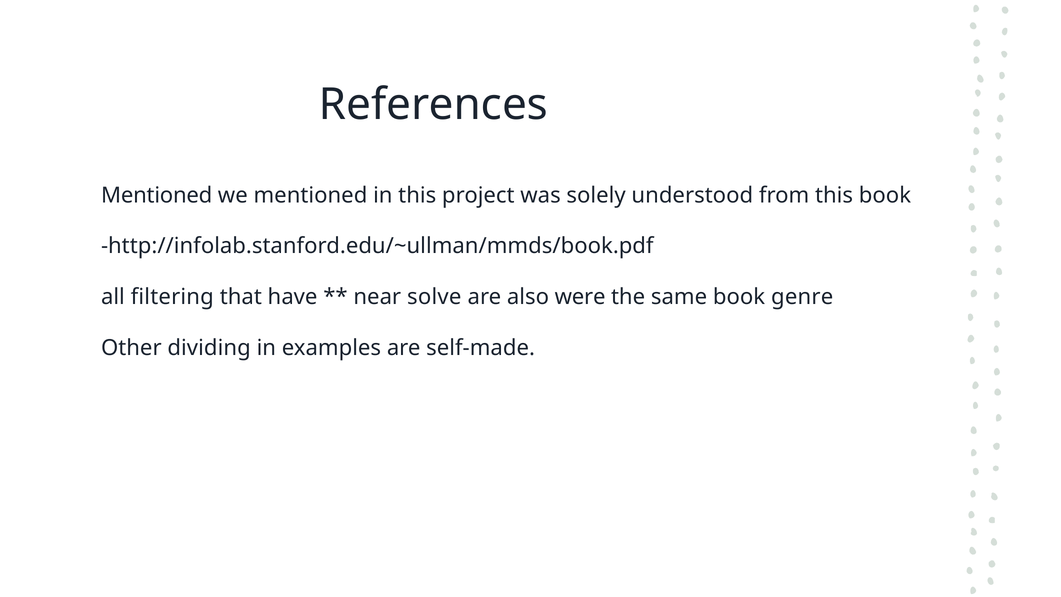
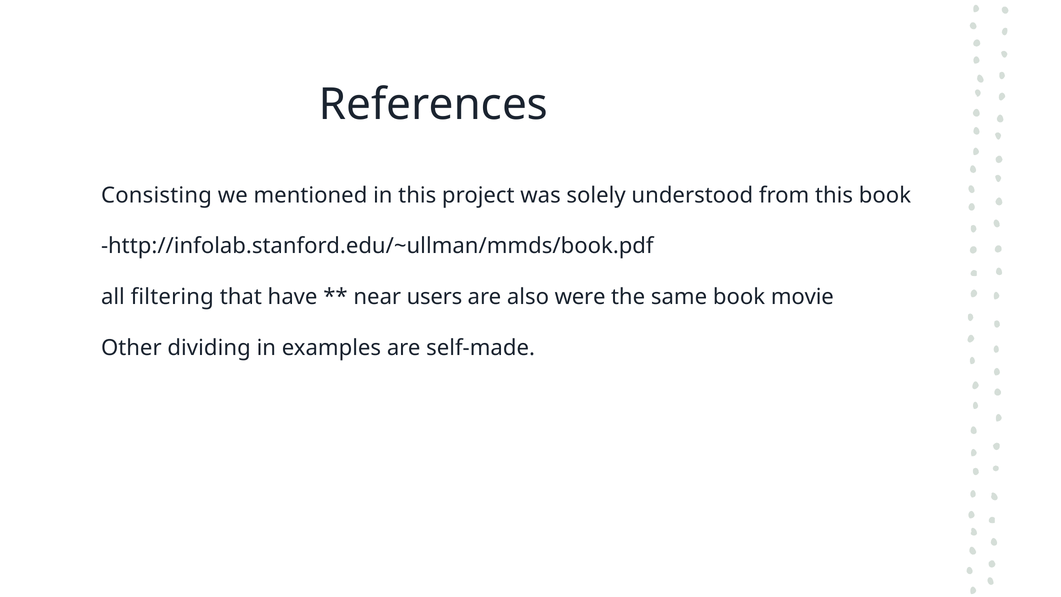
Mentioned at (157, 195): Mentioned -> Consisting
solve: solve -> users
genre: genre -> movie
